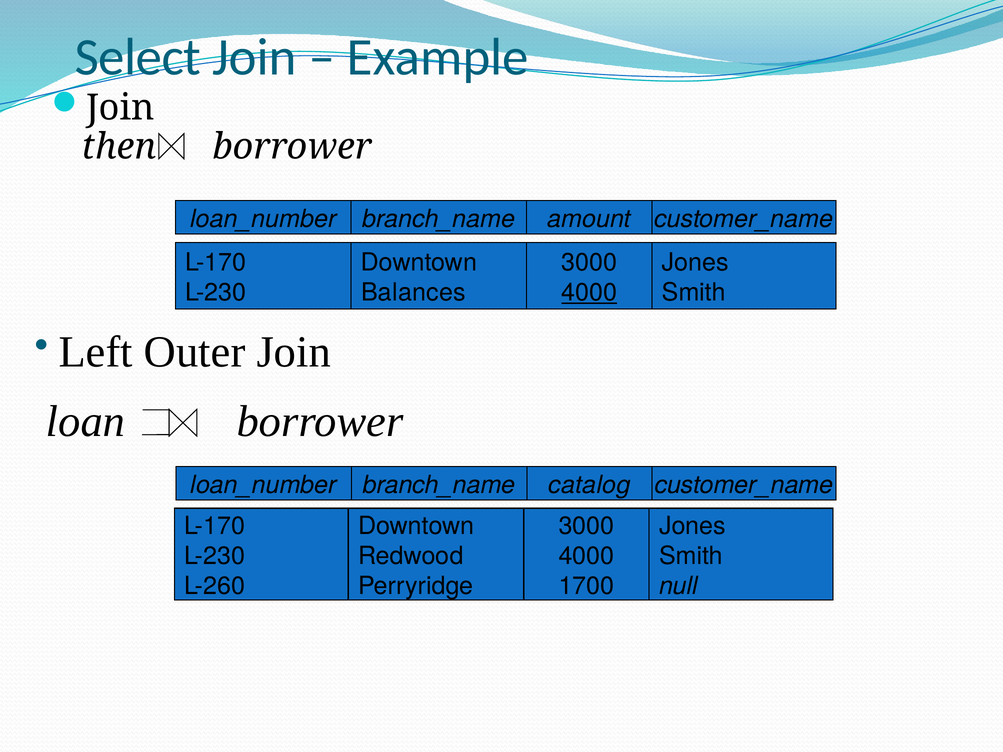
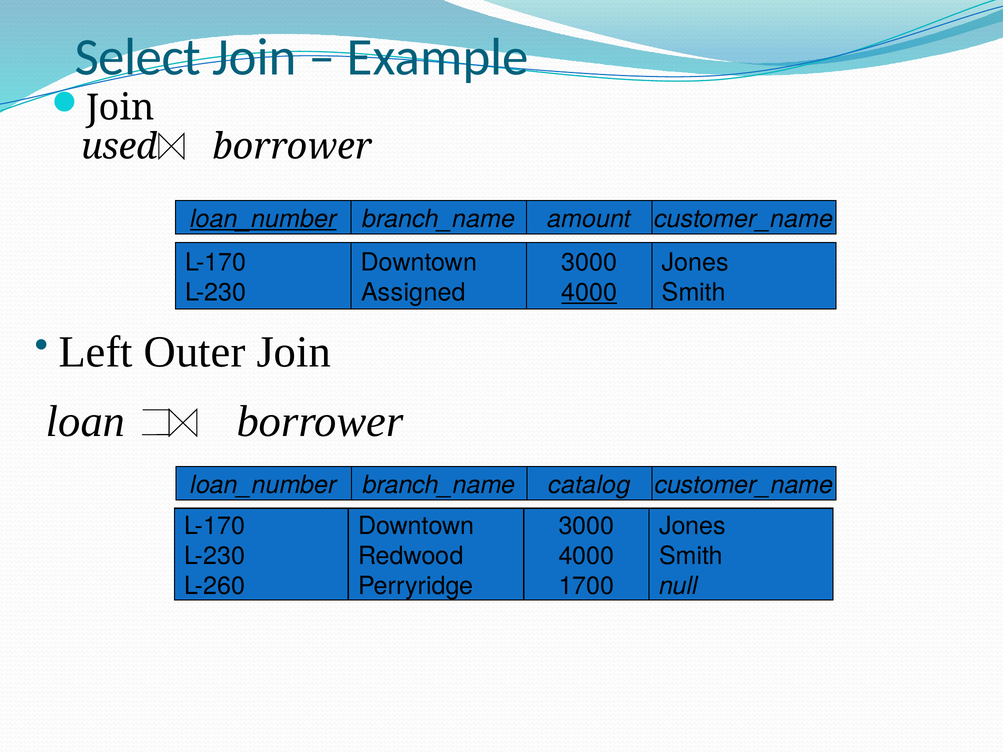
then: then -> used
loan_number at (263, 219) underline: none -> present
Balances: Balances -> Assigned
